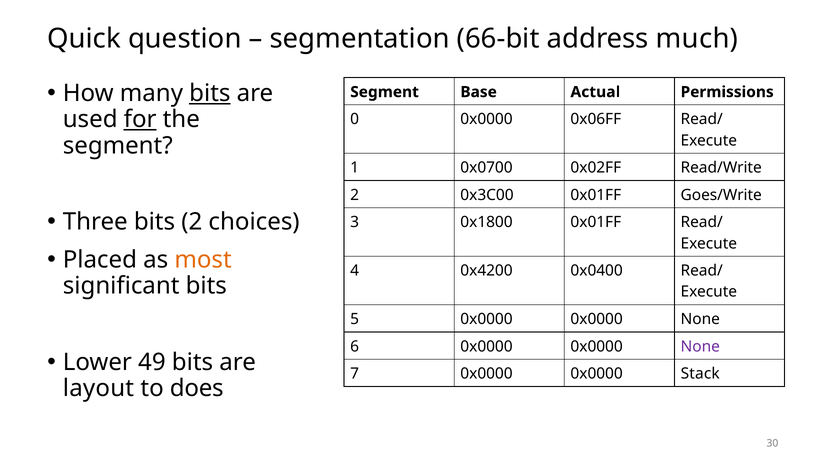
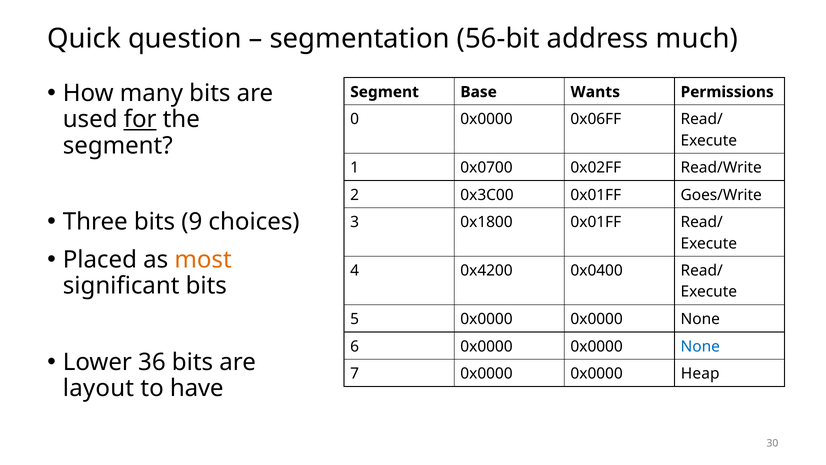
66-bit: 66-bit -> 56-bit
bits at (210, 93) underline: present -> none
Actual: Actual -> Wants
bits 2: 2 -> 9
None at (700, 346) colour: purple -> blue
49: 49 -> 36
Stack: Stack -> Heap
does: does -> have
